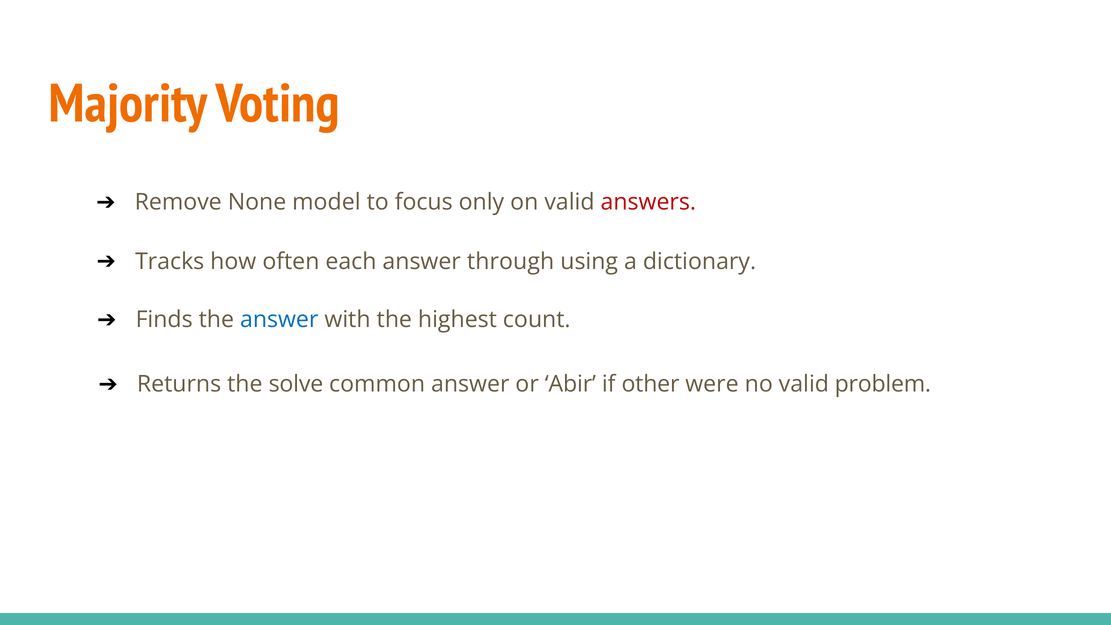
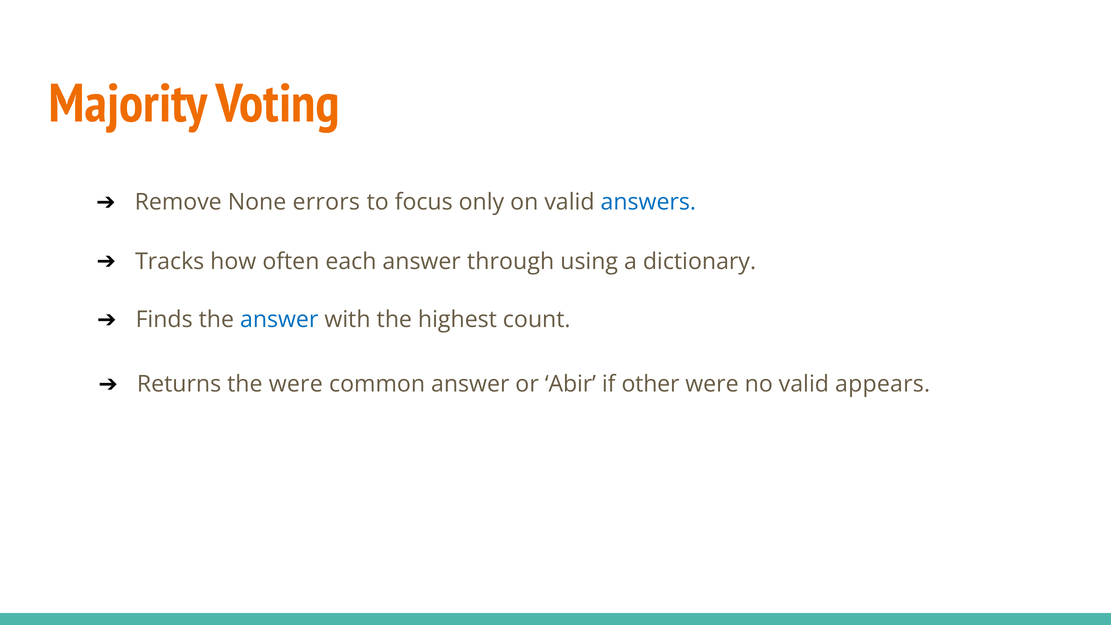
model: model -> errors
answers colour: red -> blue
the solve: solve -> were
problem: problem -> appears
